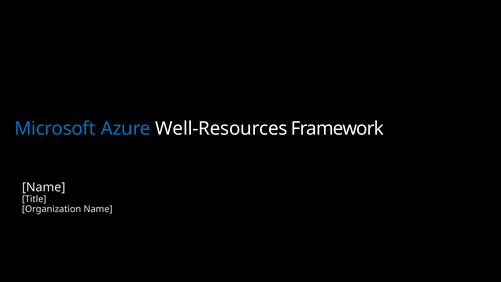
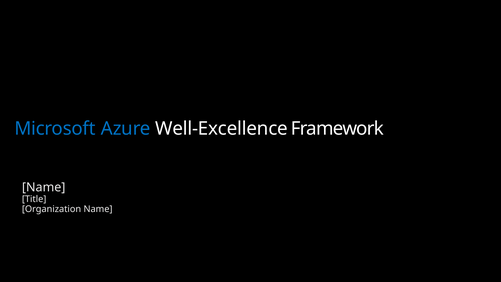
Well-Resources: Well-Resources -> Well-Excellence
